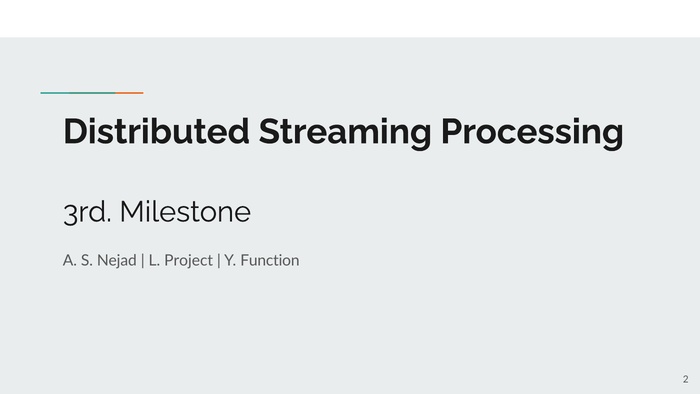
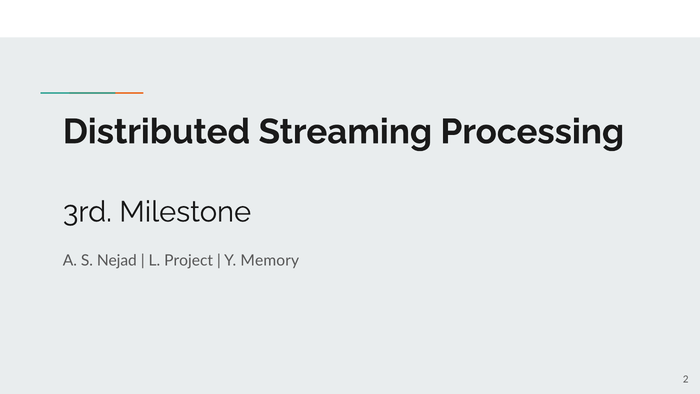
Function: Function -> Memory
